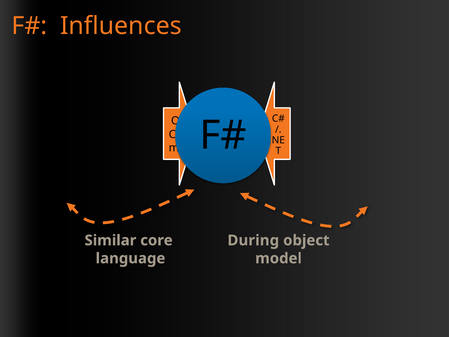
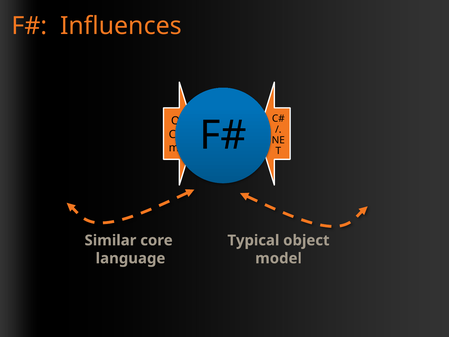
During: During -> Typical
